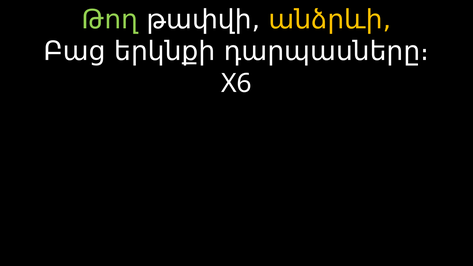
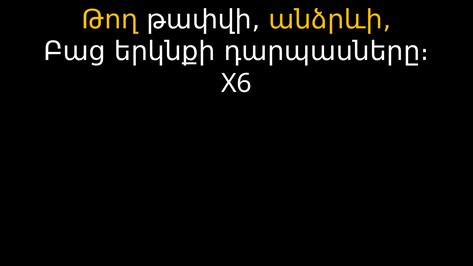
Թող colour: light green -> yellow
